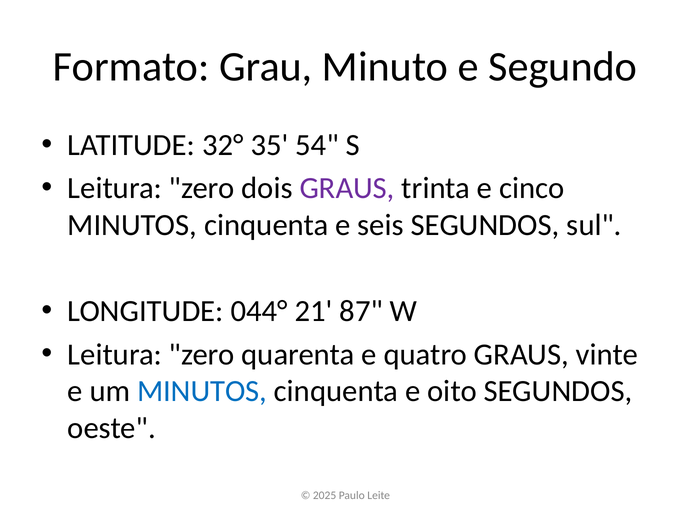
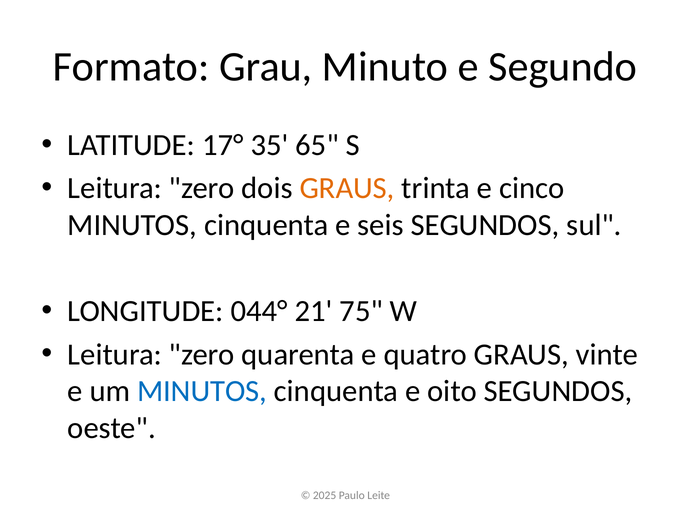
32°: 32° -> 17°
54: 54 -> 65
GRAUS at (347, 188) colour: purple -> orange
87: 87 -> 75
